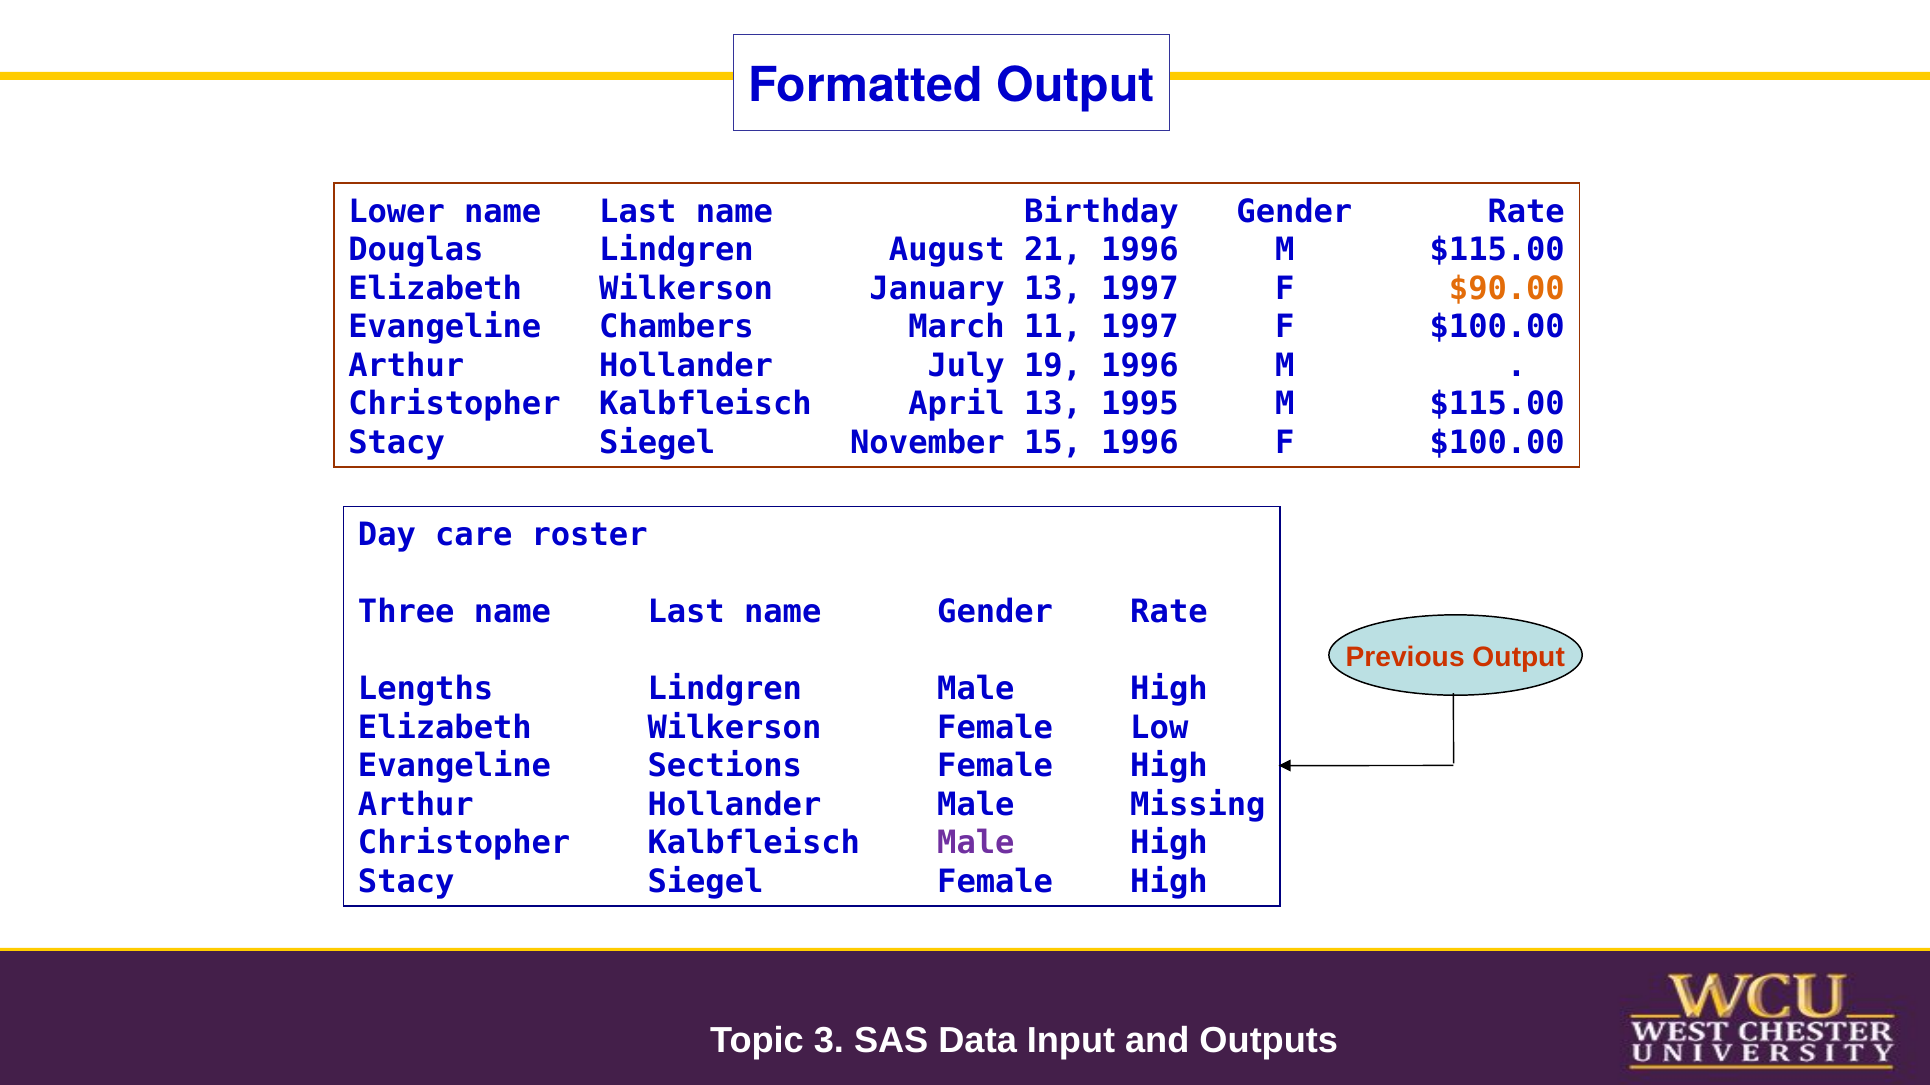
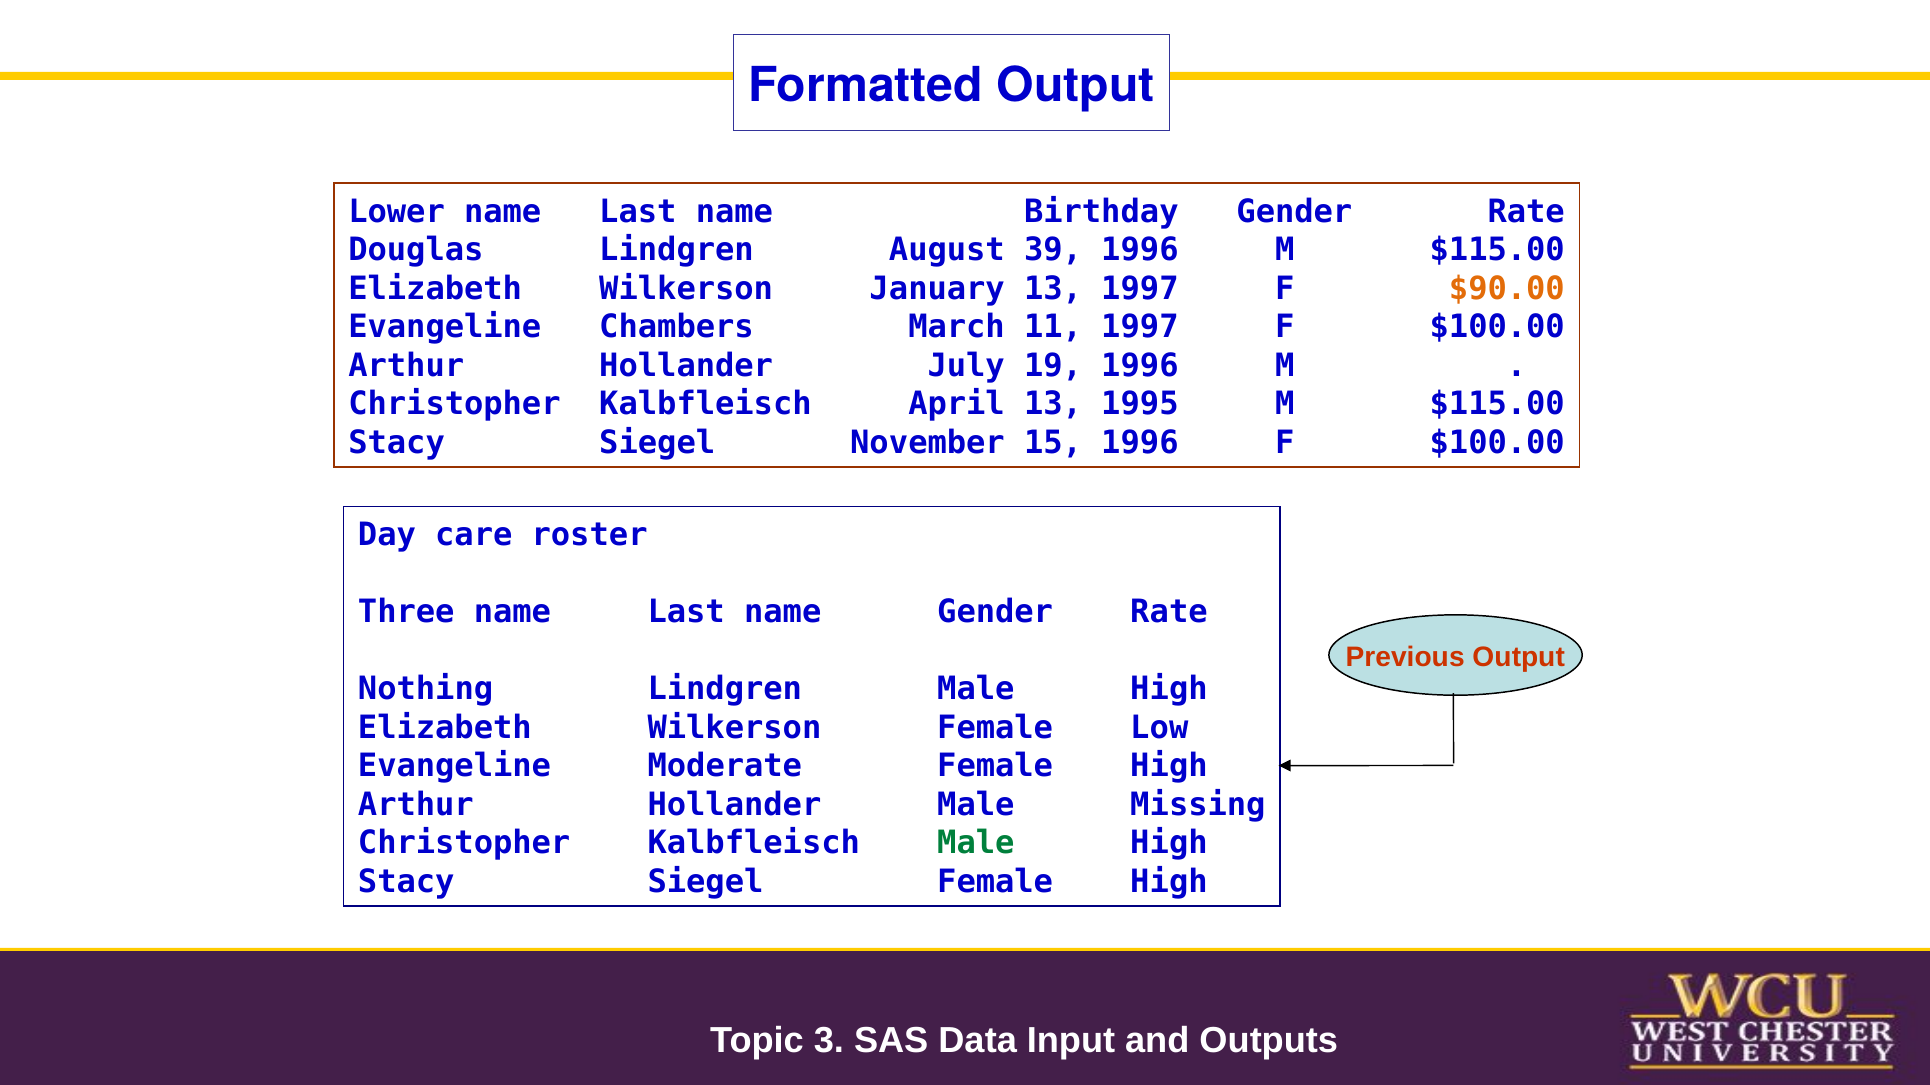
21: 21 -> 39
Lengths: Lengths -> Nothing
Sections: Sections -> Moderate
Male at (976, 844) colour: purple -> green
